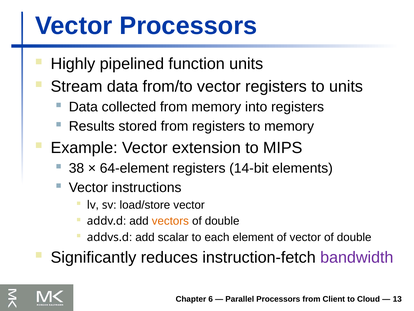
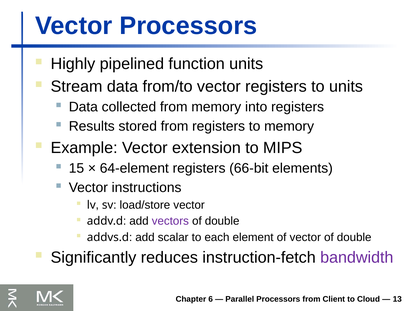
38: 38 -> 15
14-bit: 14-bit -> 66-bit
vectors colour: orange -> purple
